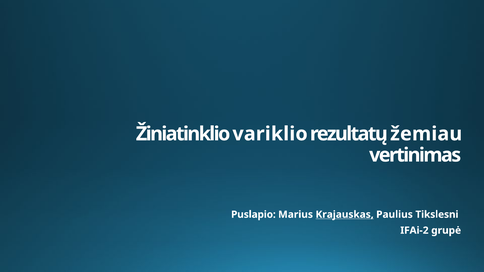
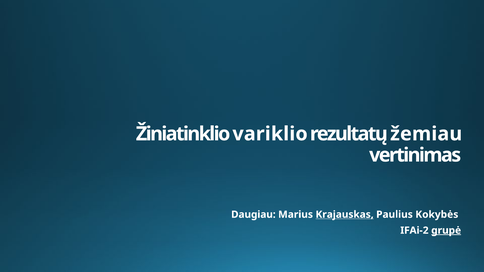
Puslapio: Puslapio -> Daugiau
Tikslesni: Tikslesni -> Kokybės
grupė underline: none -> present
